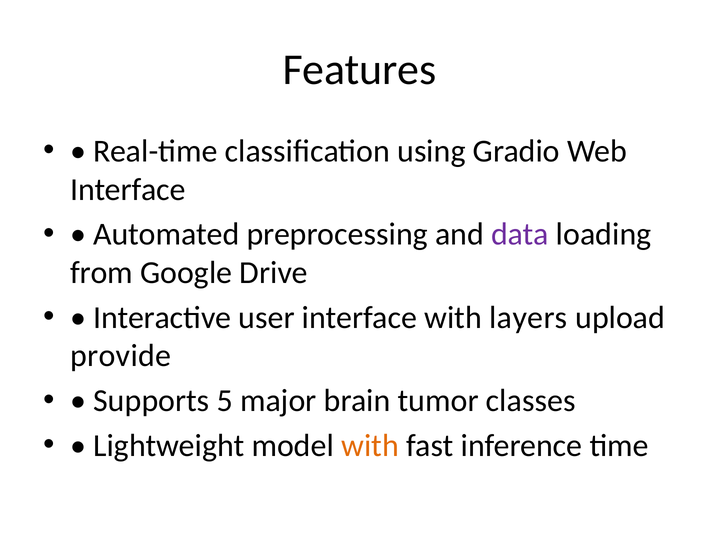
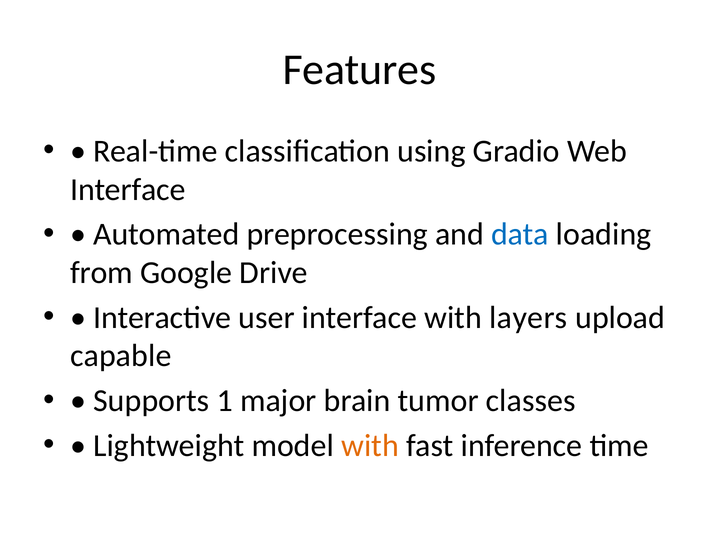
data colour: purple -> blue
provide: provide -> capable
5: 5 -> 1
